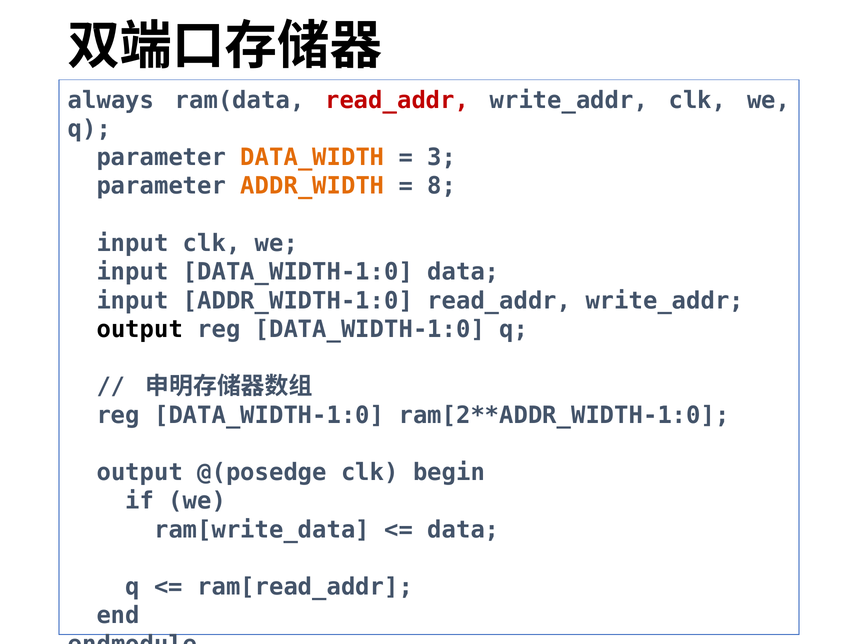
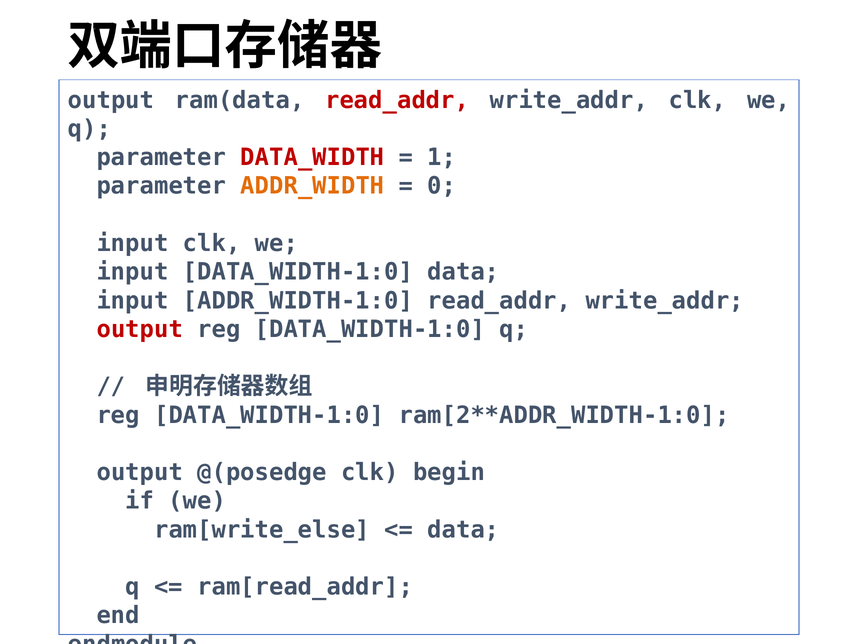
always at (111, 100): always -> output
DATA_WIDTH colour: orange -> red
3: 3 -> 1
8: 8 -> 0
output at (140, 329) colour: black -> red
ram[write_data: ram[write_data -> ram[write_else
